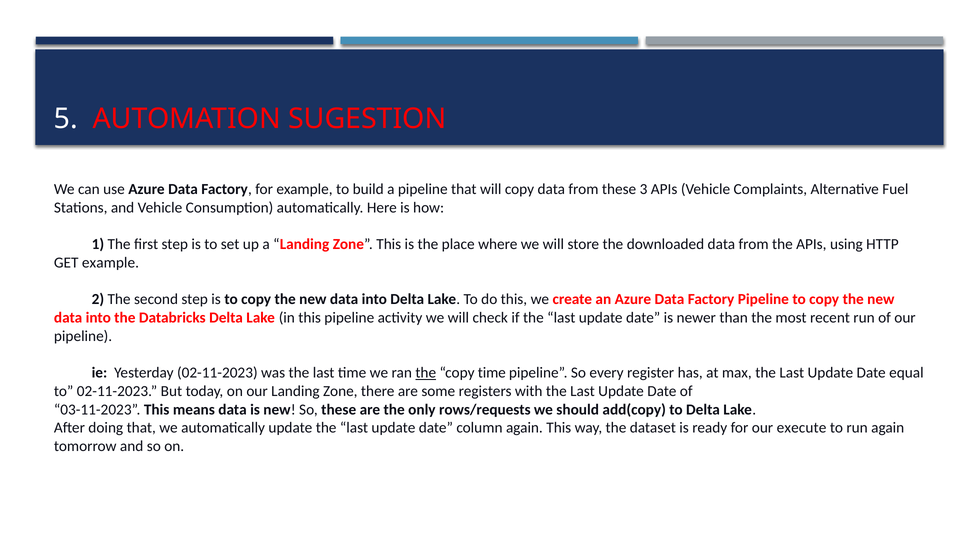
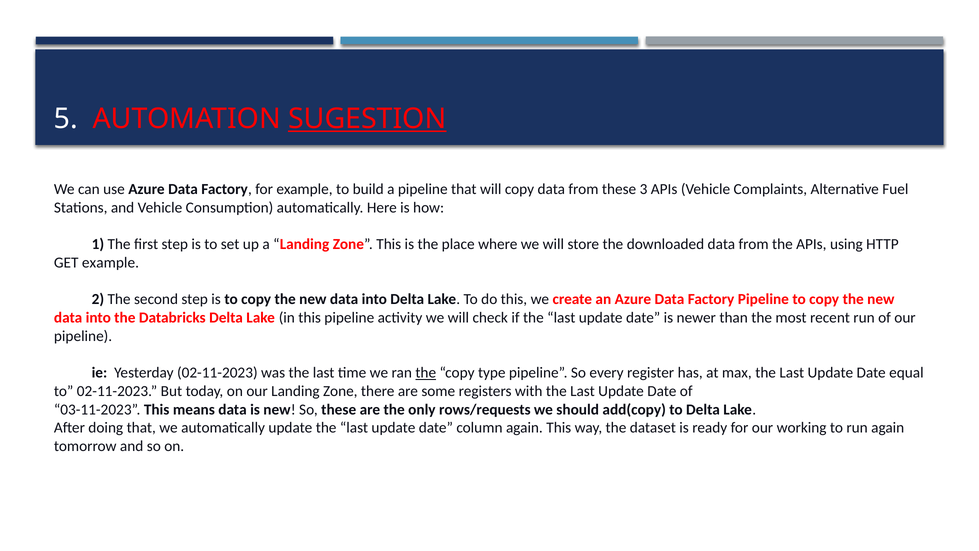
SUGESTION underline: none -> present
copy time: time -> type
execute: execute -> working
